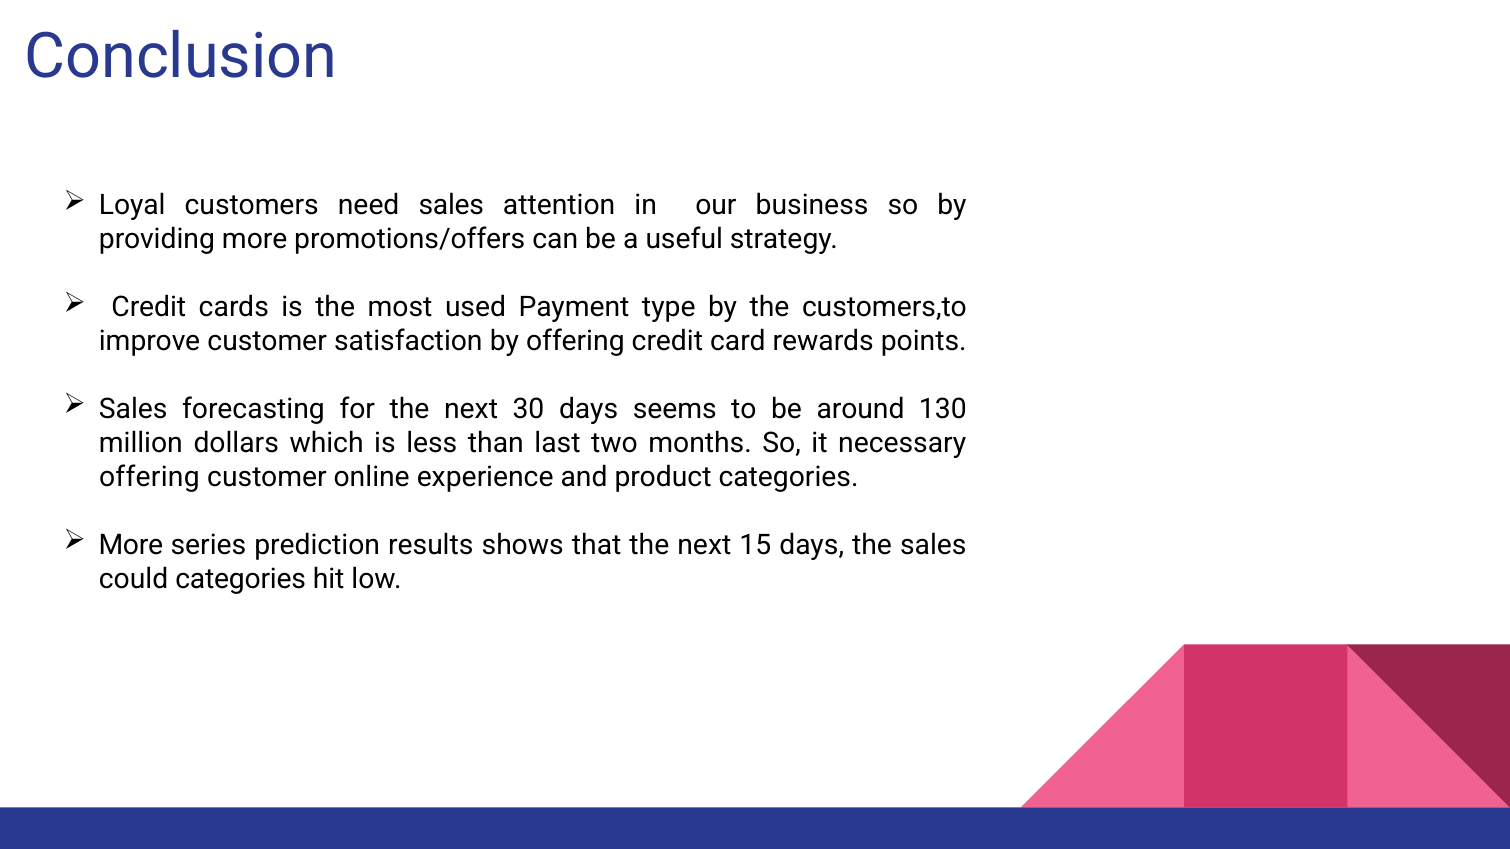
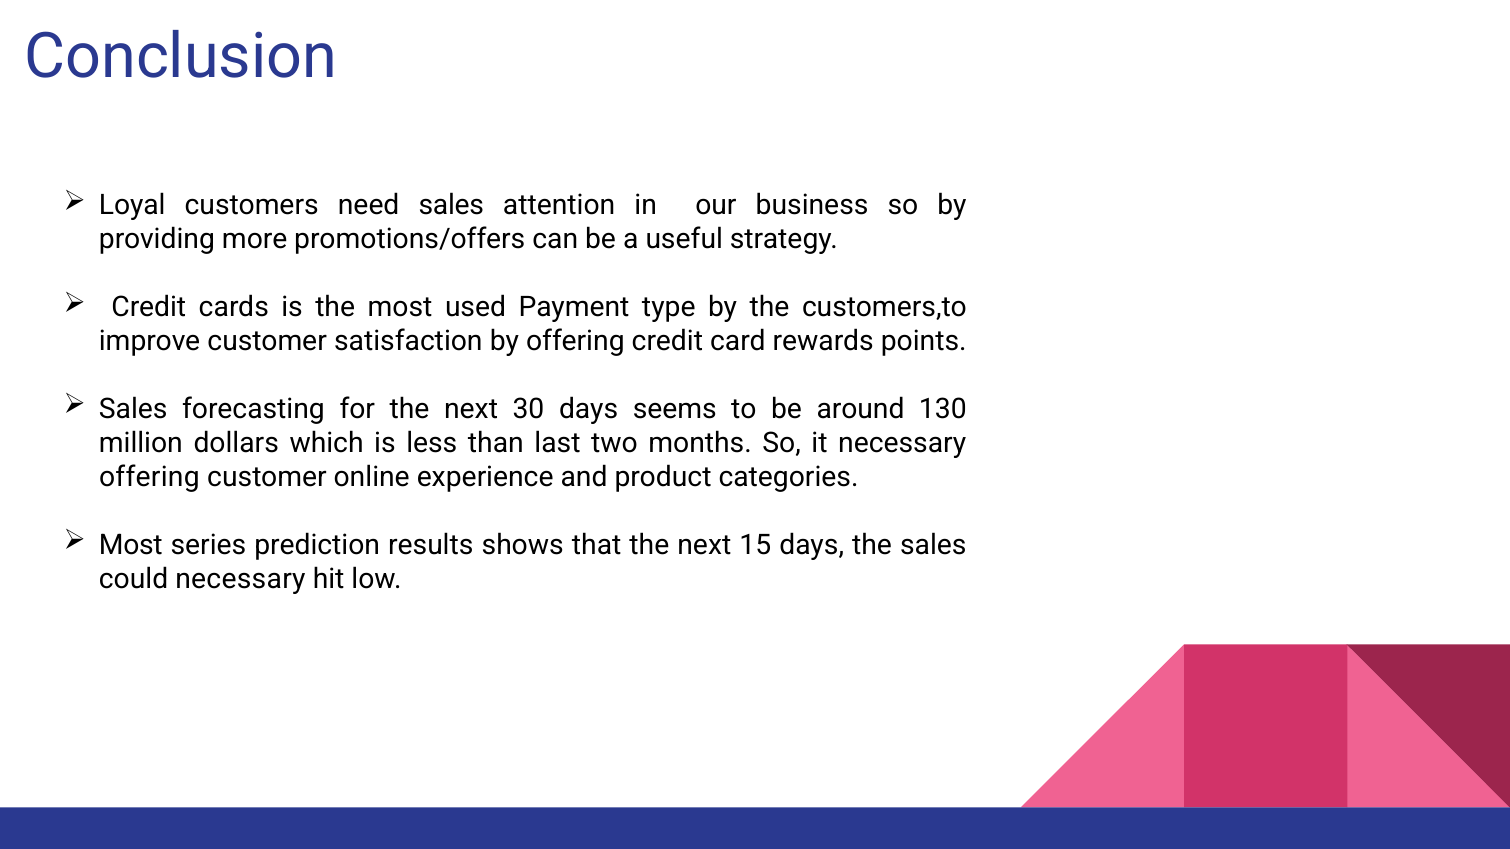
More at (131, 545): More -> Most
could categories: categories -> necessary
